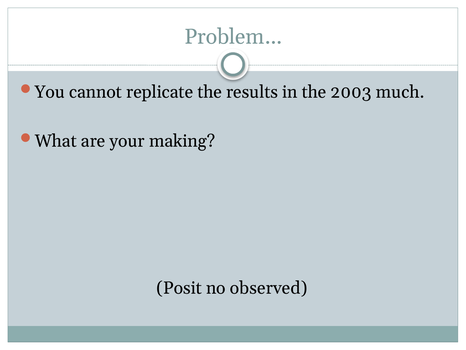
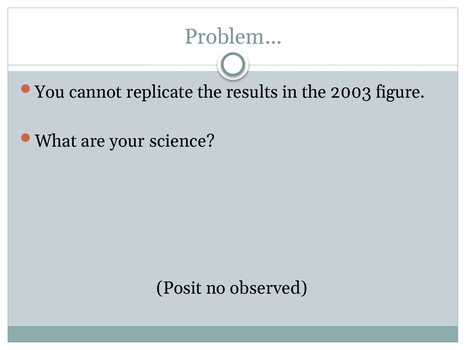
much: much -> figure
making: making -> science
